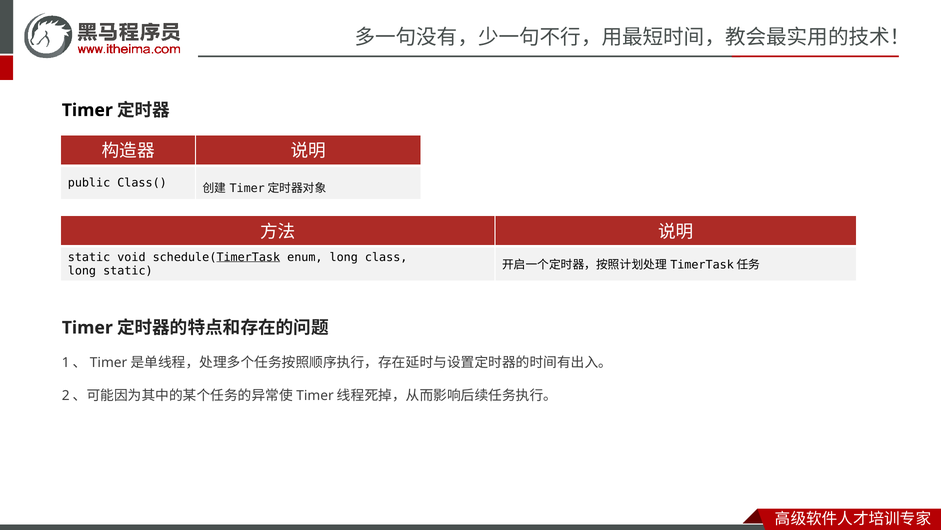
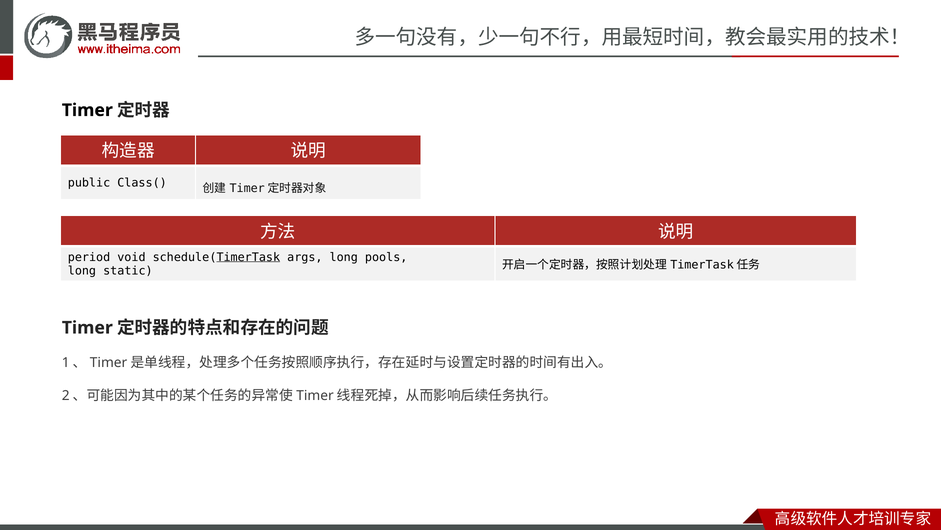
static at (89, 257): static -> period
enum: enum -> args
class: class -> pools
